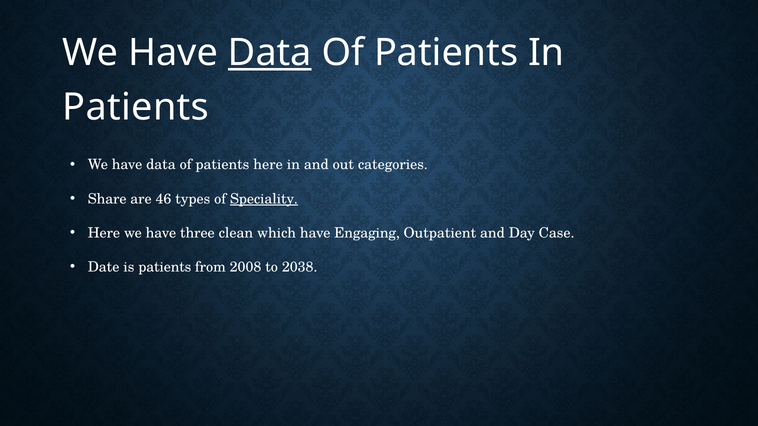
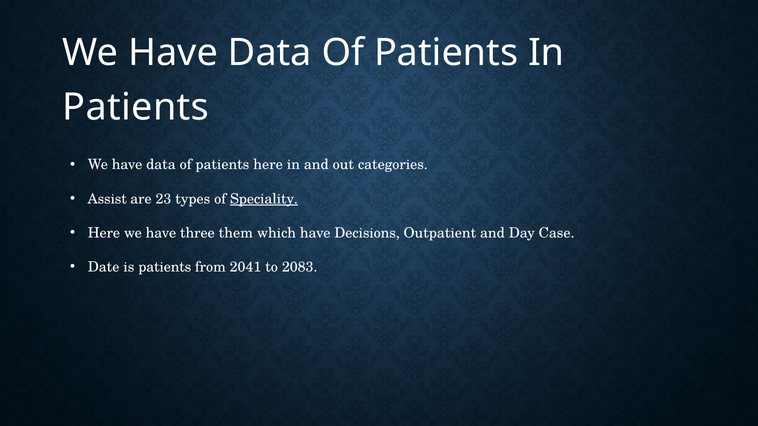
Data at (270, 53) underline: present -> none
Share: Share -> Assist
46: 46 -> 23
clean: clean -> them
Engaging: Engaging -> Decisions
2008: 2008 -> 2041
2038: 2038 -> 2083
